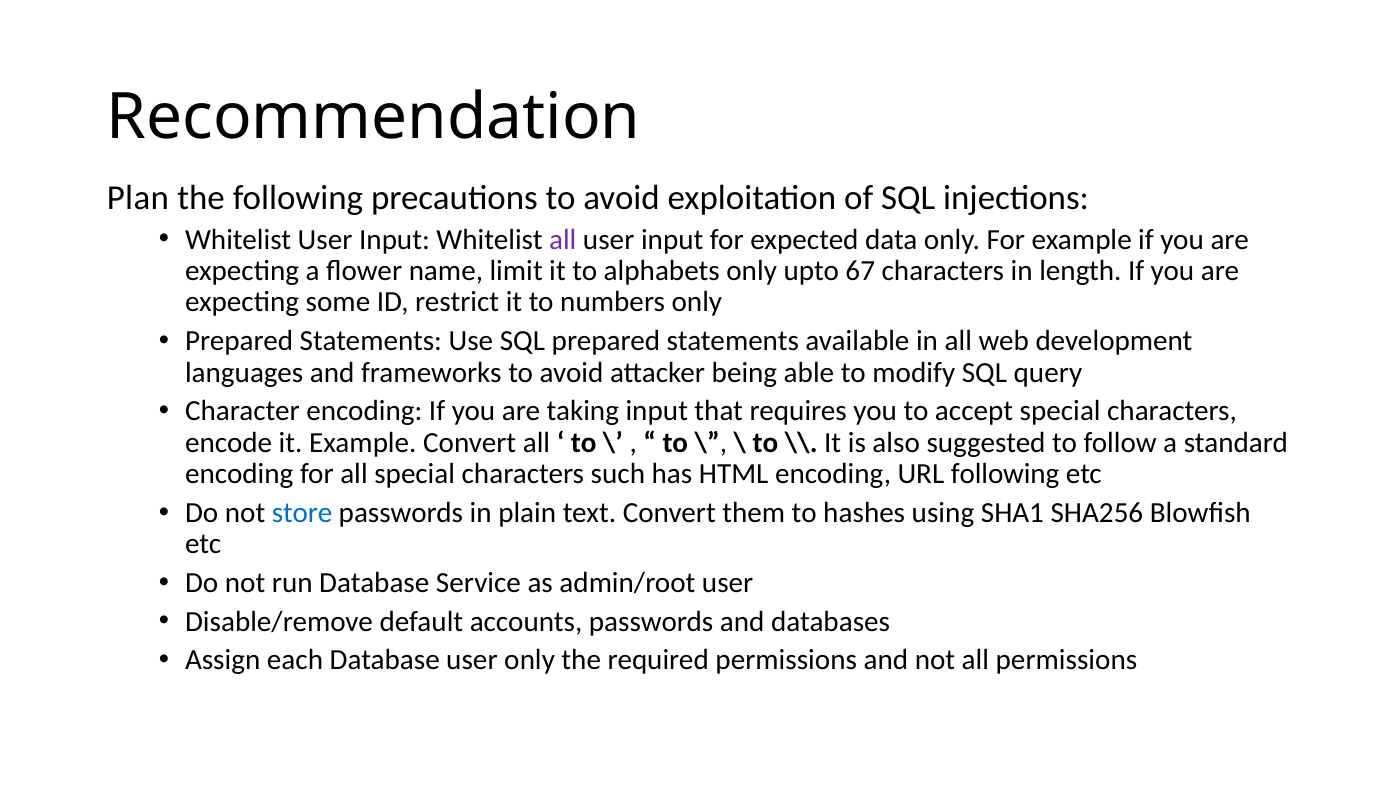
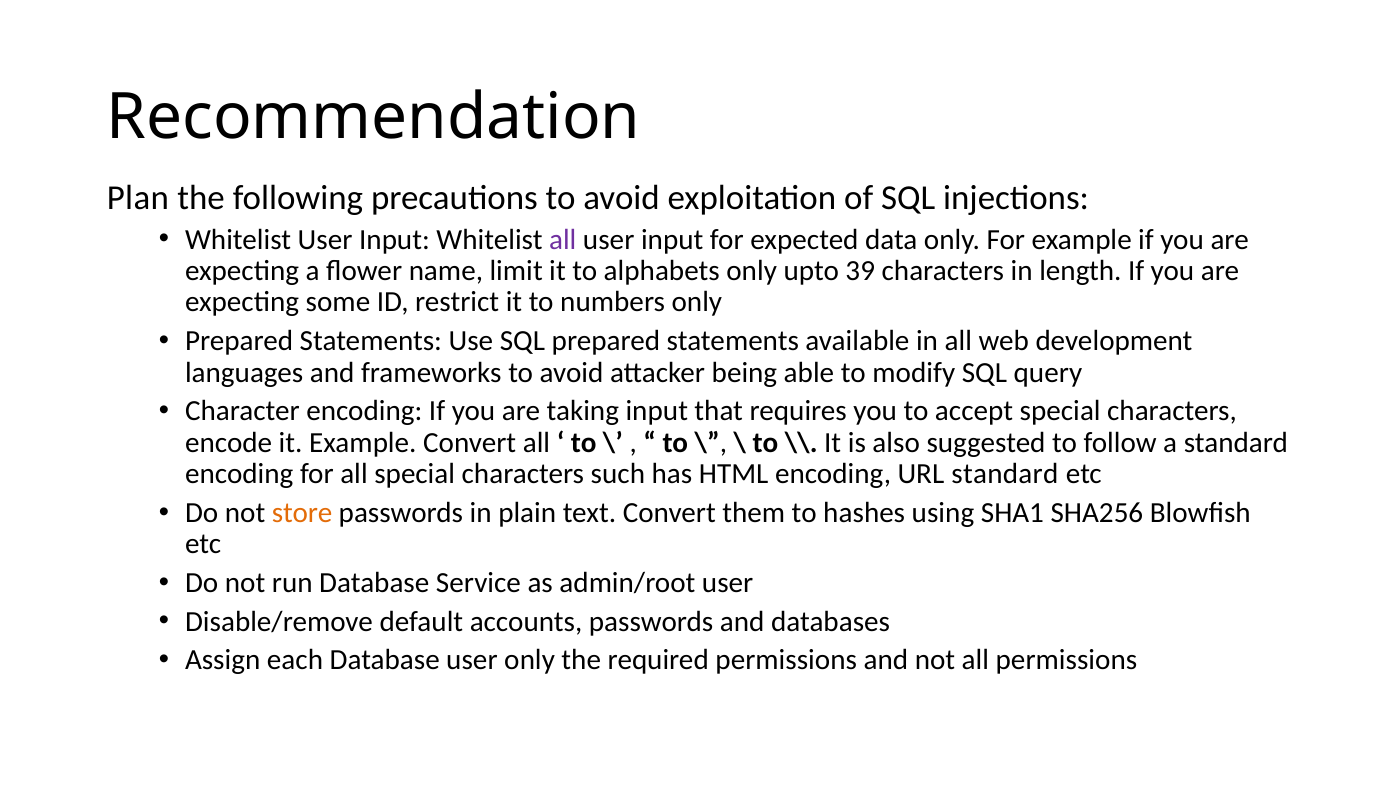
67: 67 -> 39
URL following: following -> standard
store colour: blue -> orange
